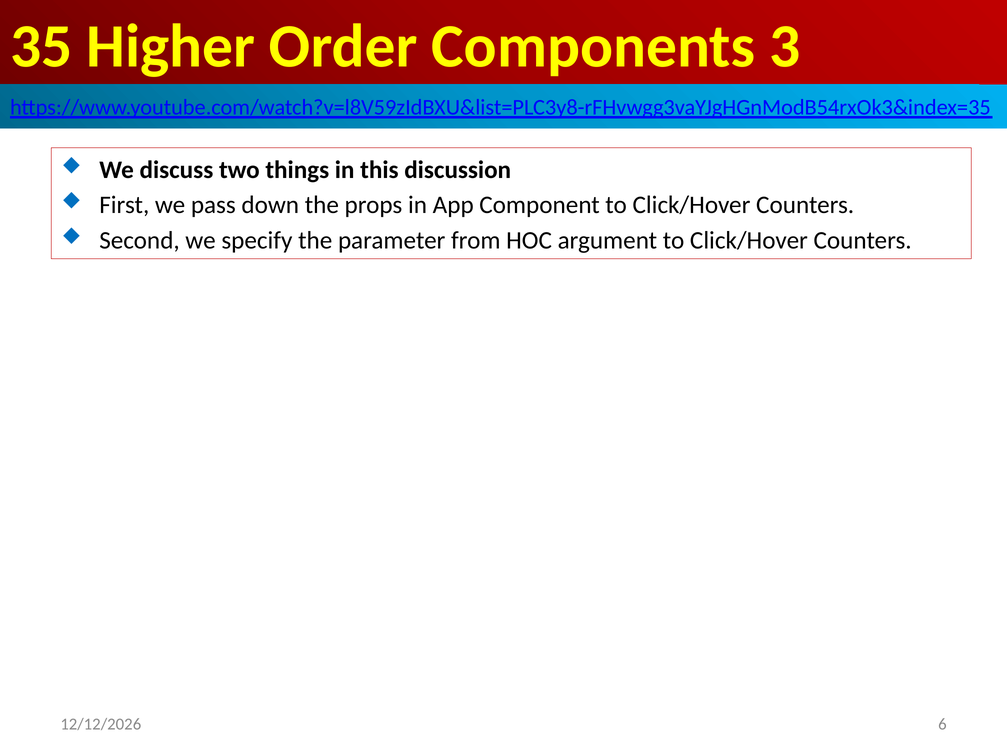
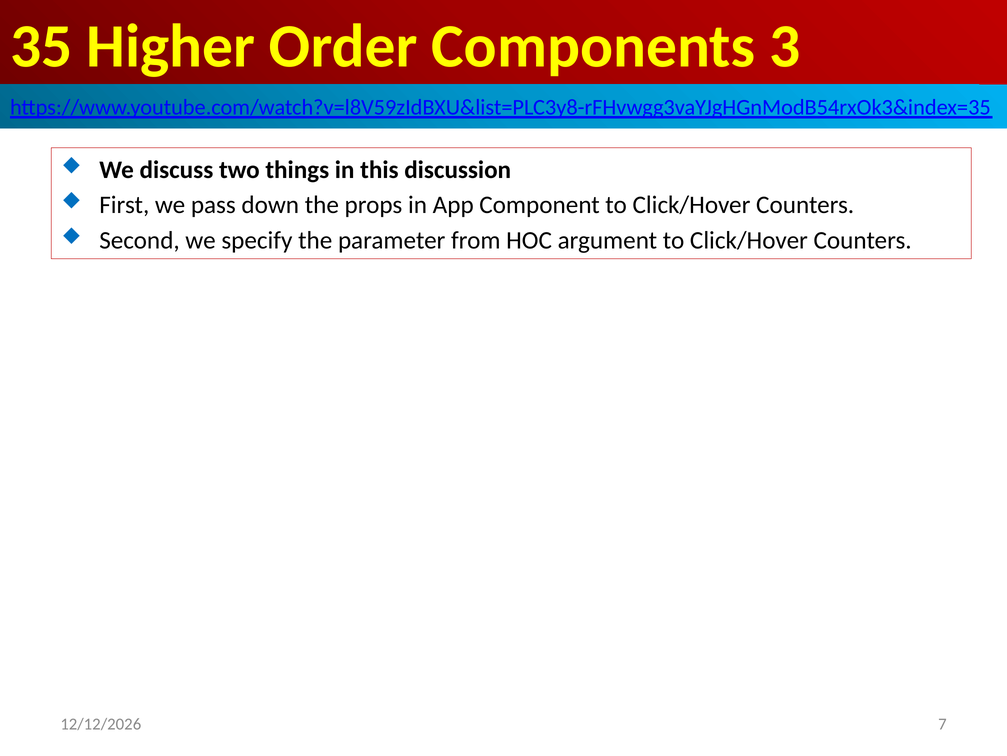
6: 6 -> 7
